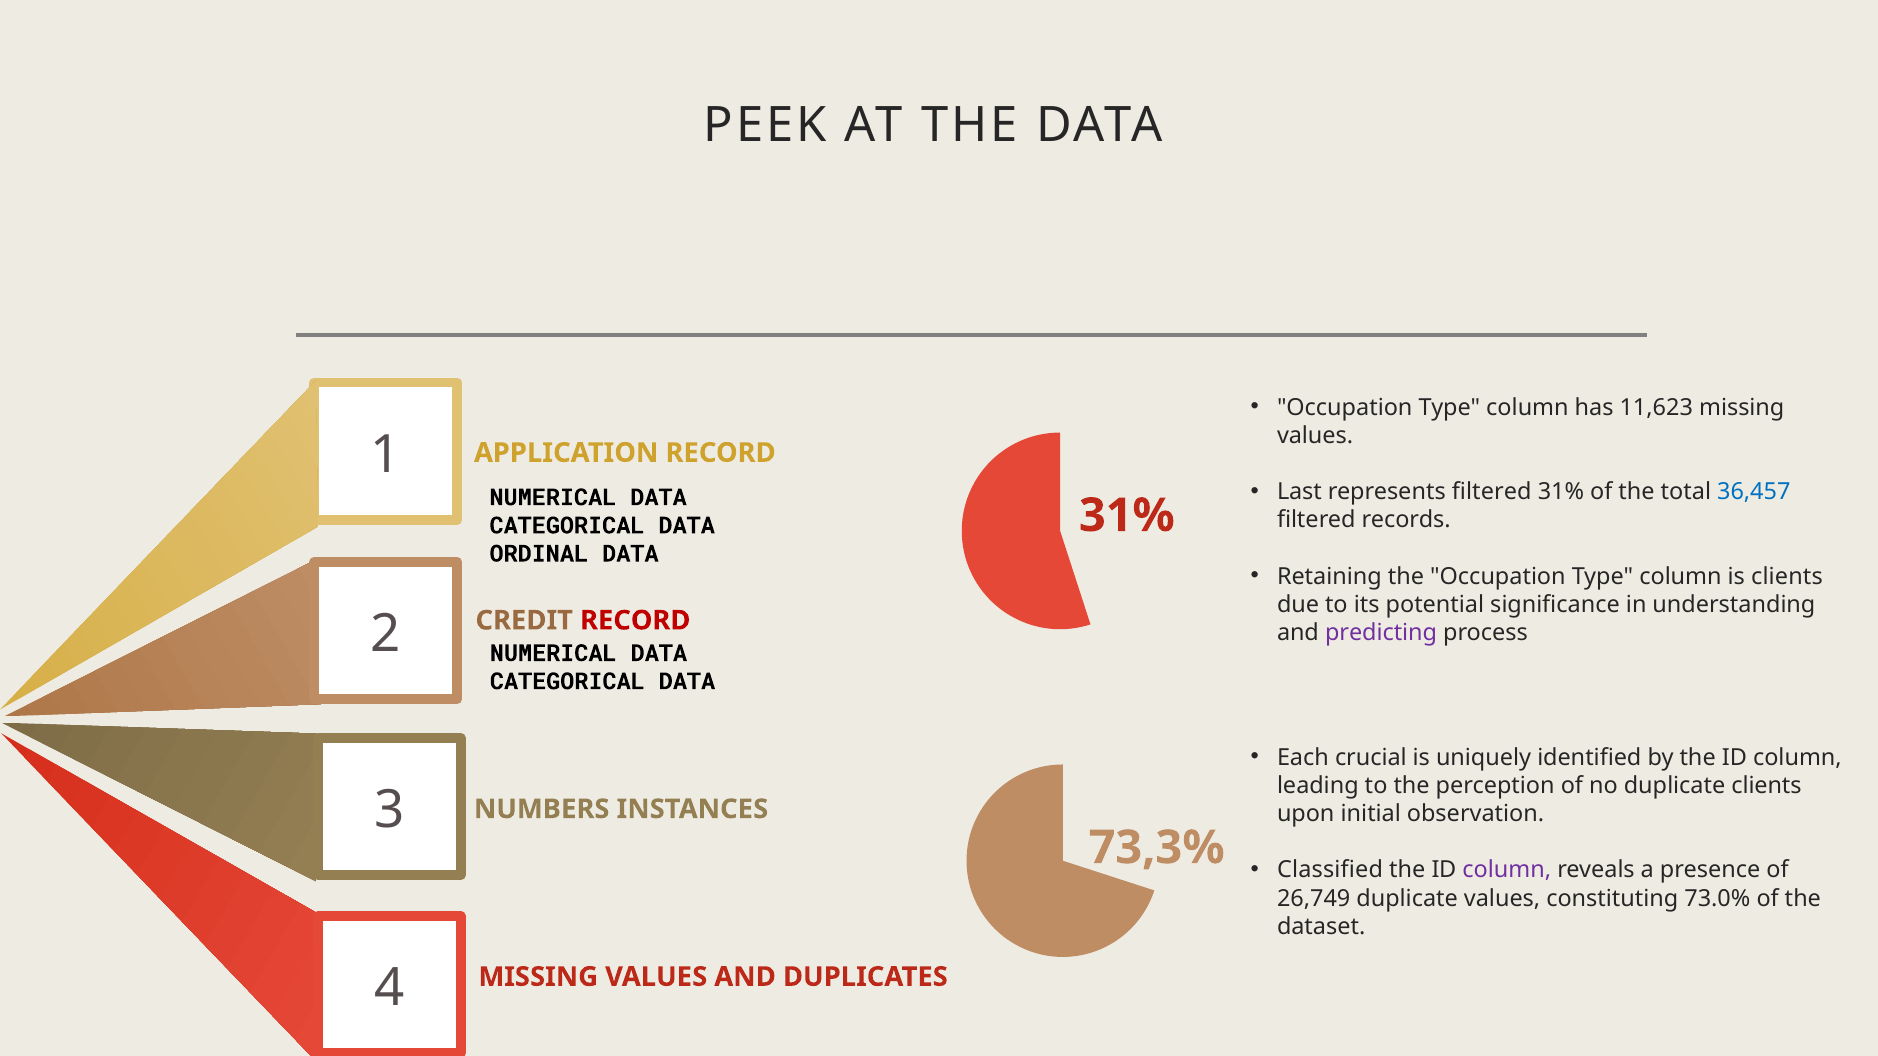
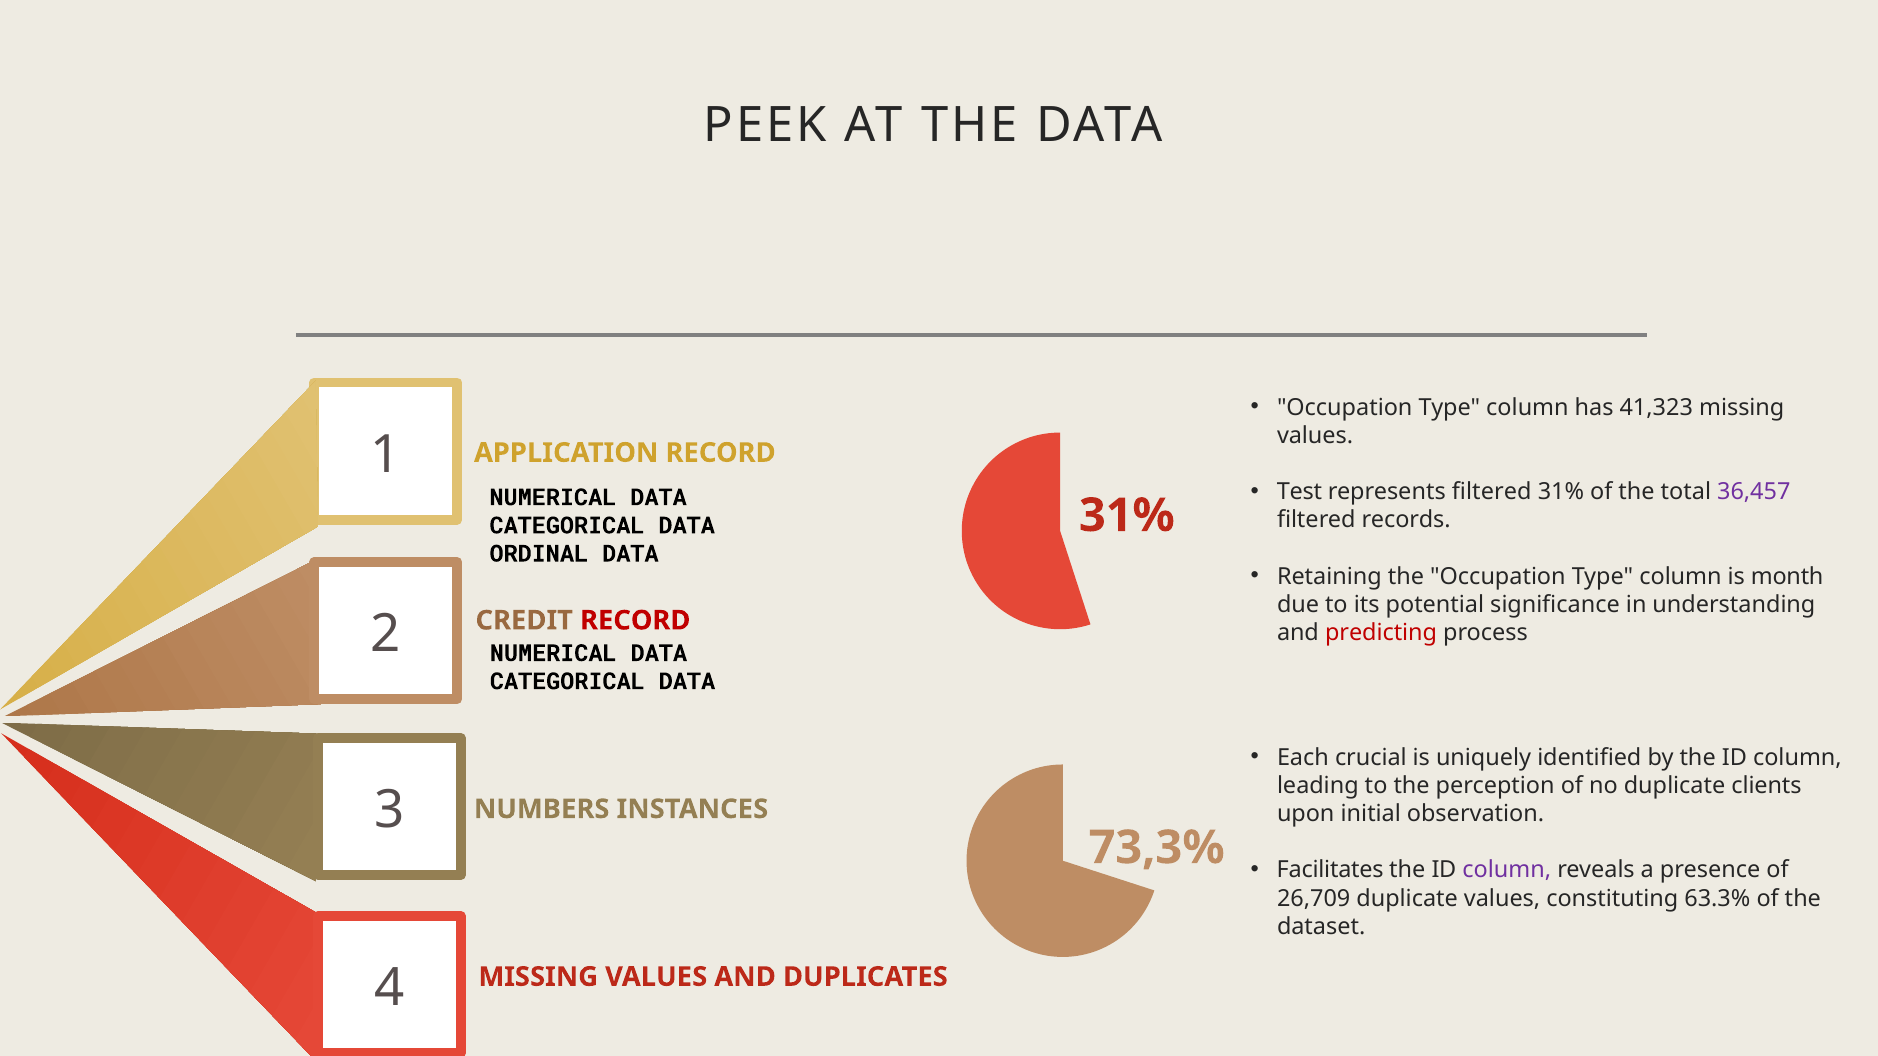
11,623: 11,623 -> 41,323
Last: Last -> Test
36,457 colour: blue -> purple
is clients: clients -> month
predicting colour: purple -> red
Classified: Classified -> Facilitates
26,749: 26,749 -> 26,709
73.0%: 73.0% -> 63.3%
